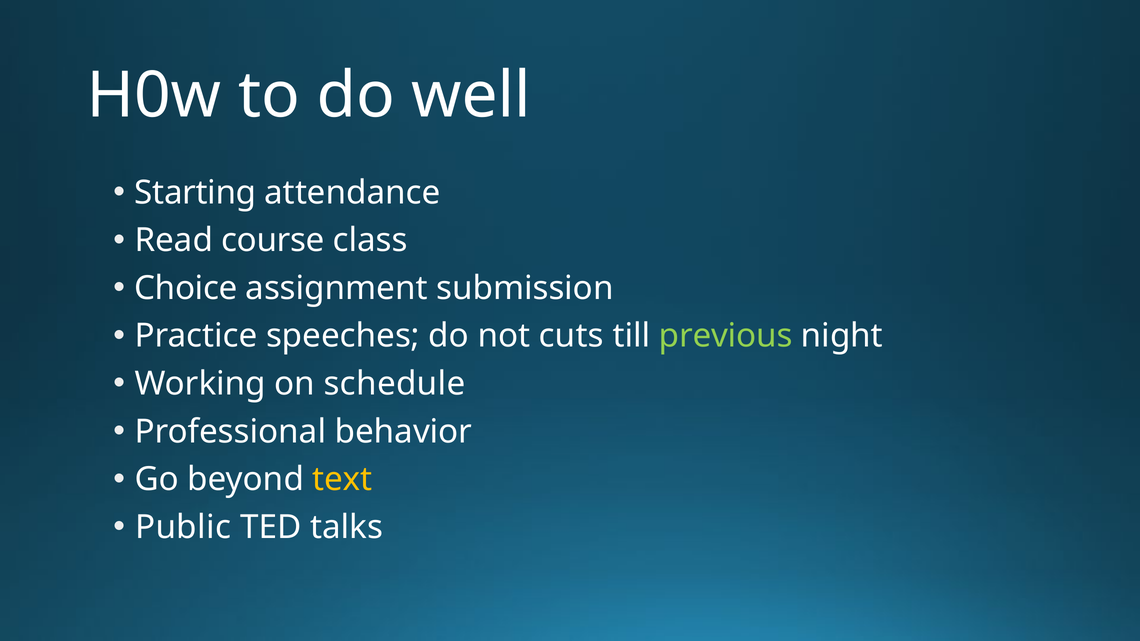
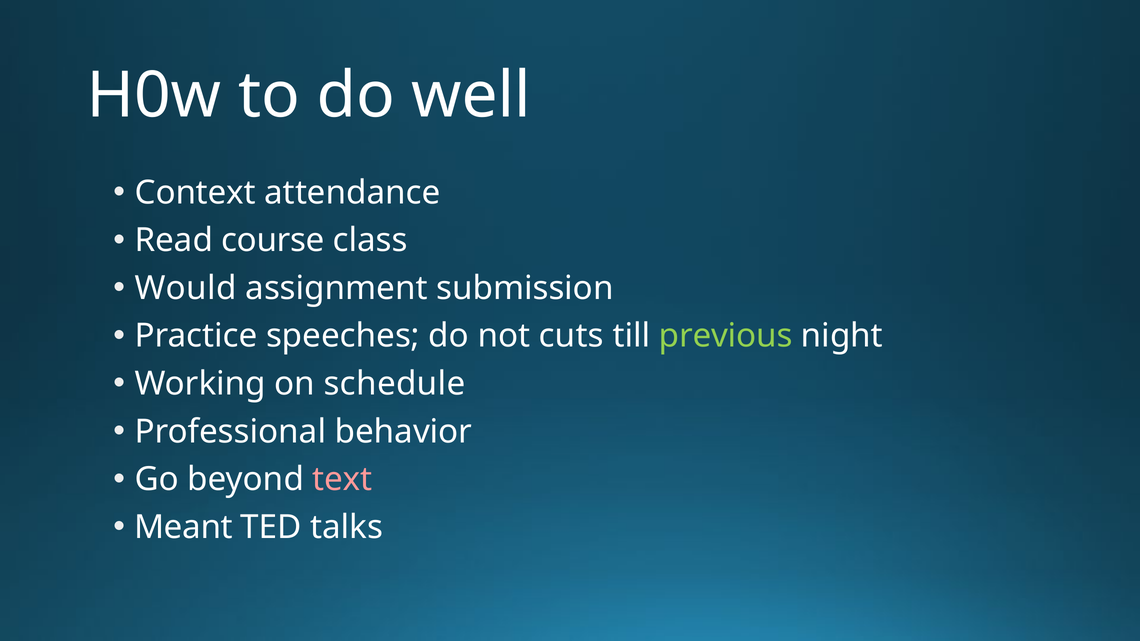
Starting: Starting -> Context
Choice: Choice -> Would
text colour: yellow -> pink
Public: Public -> Meant
